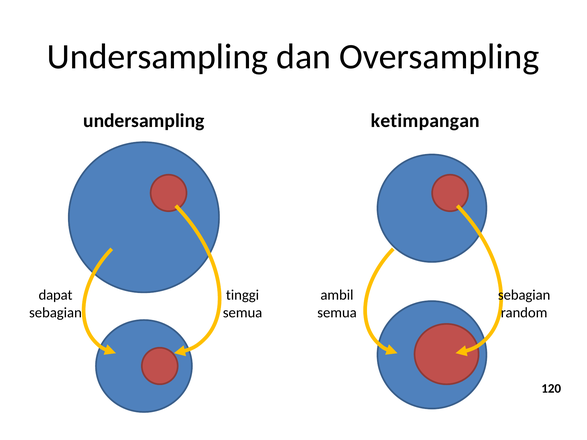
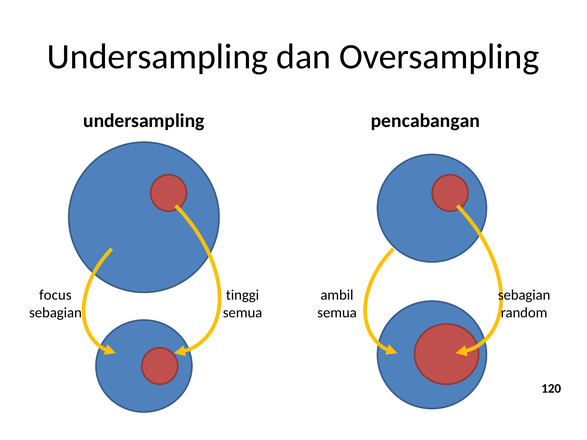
ketimpangan: ketimpangan -> pencabangan
dapat: dapat -> focus
